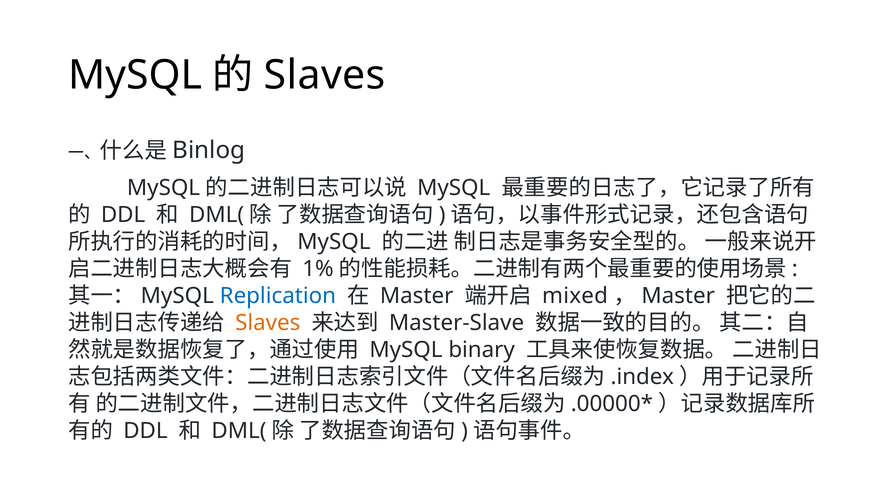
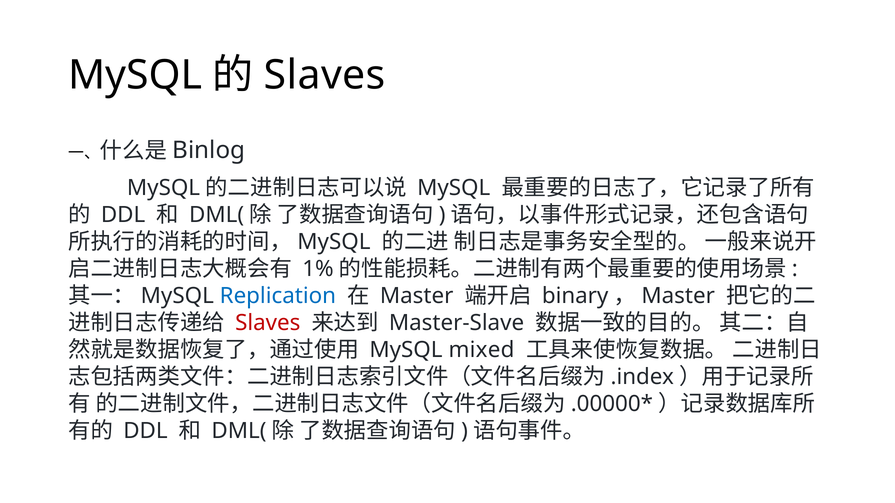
mixed: mixed -> binary
Slaves at (268, 323) colour: orange -> red
binary: binary -> mixed
